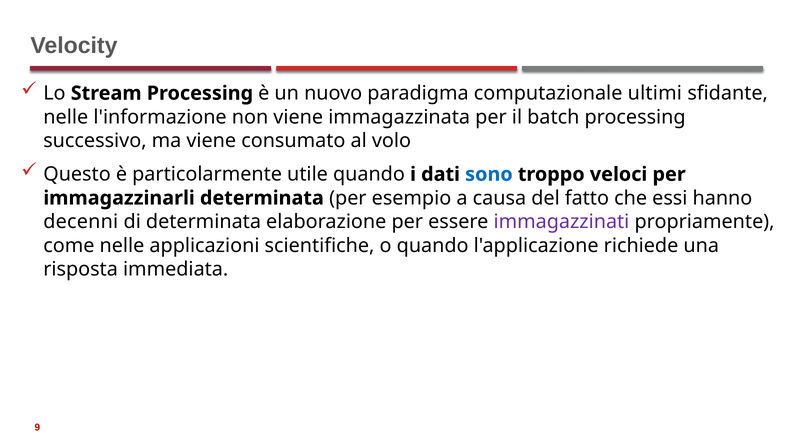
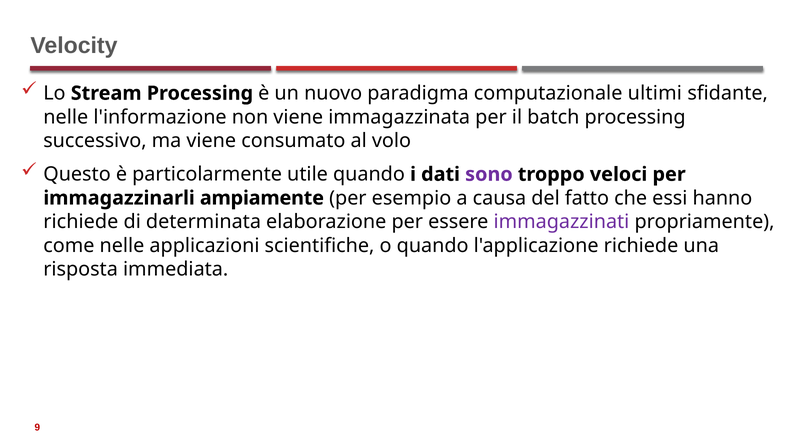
sono colour: blue -> purple
immagazzinarli determinata: determinata -> ampiamente
decenni at (81, 222): decenni -> richiede
